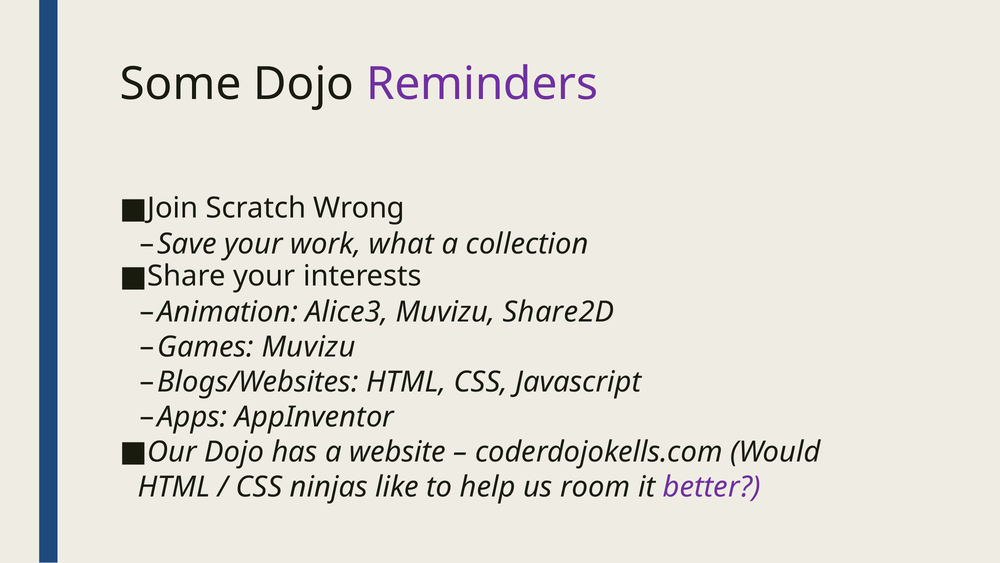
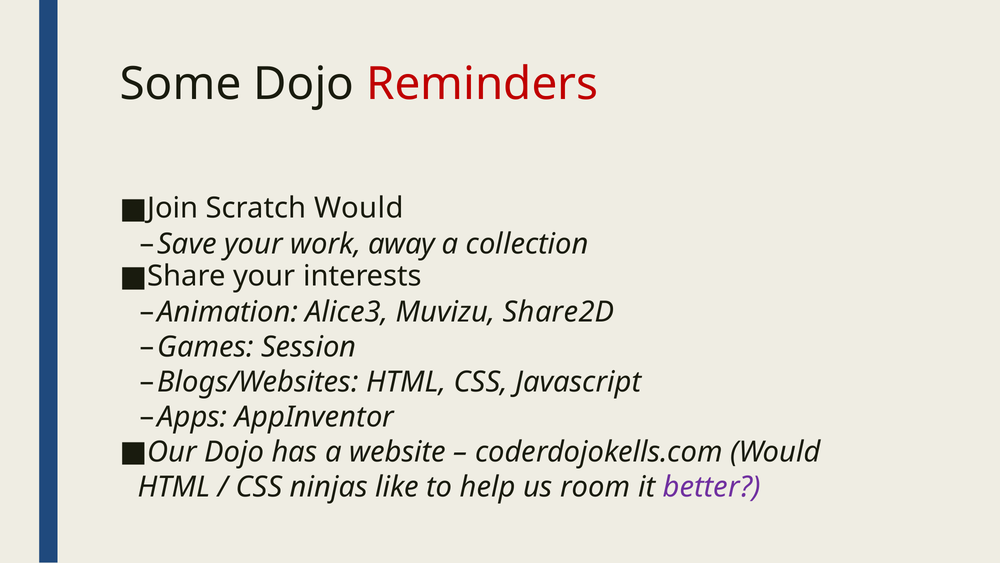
Reminders colour: purple -> red
Scratch Wrong: Wrong -> Would
what: what -> away
Games Muvizu: Muvizu -> Session
